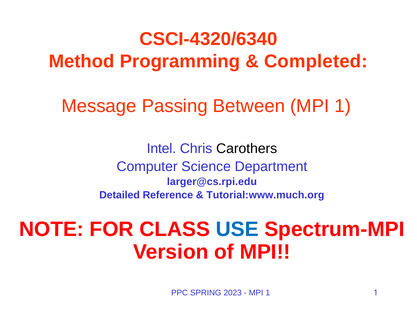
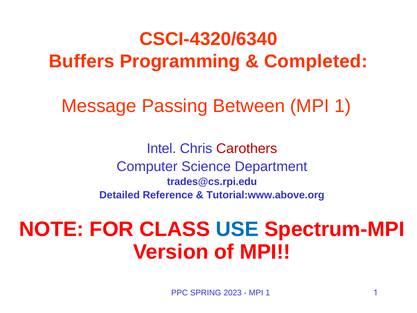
Method: Method -> Buffers
Carothers colour: black -> red
larger@cs.rpi.edu: larger@cs.rpi.edu -> trades@cs.rpi.edu
Tutorial:www.much.org: Tutorial:www.much.org -> Tutorial:www.above.org
